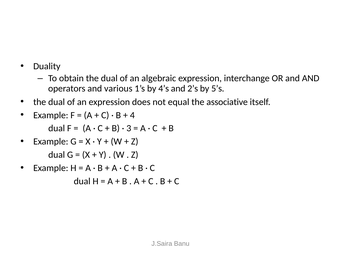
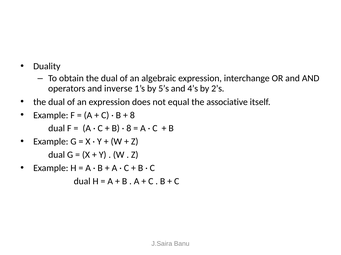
various: various -> inverse
4’s: 4’s -> 5’s
2’s: 2’s -> 4’s
5’s: 5’s -> 2’s
4 at (132, 115): 4 -> 8
3 at (129, 129): 3 -> 8
